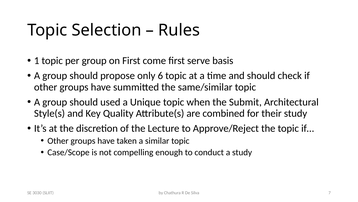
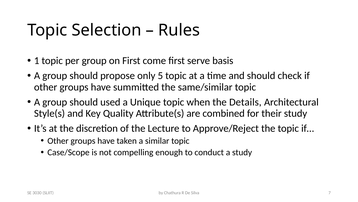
6: 6 -> 5
Submit: Submit -> Details
